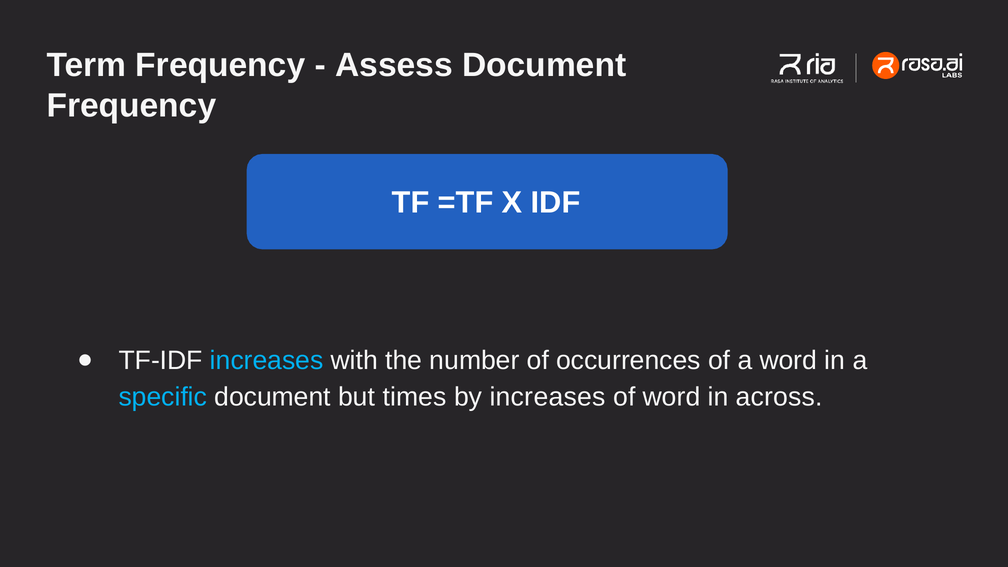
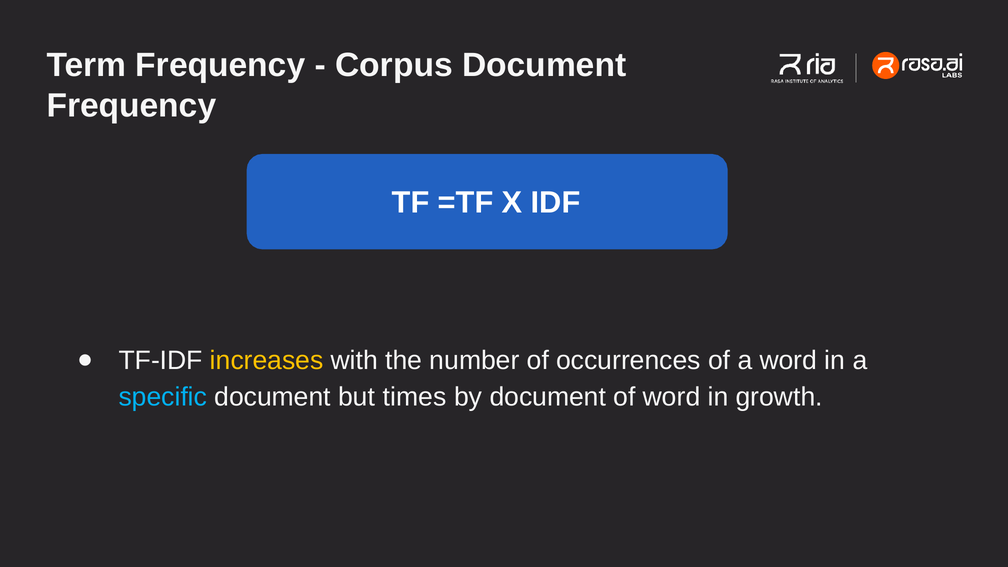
Assess: Assess -> Corpus
increases at (267, 361) colour: light blue -> yellow
by increases: increases -> document
across: across -> growth
